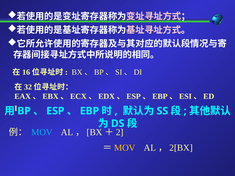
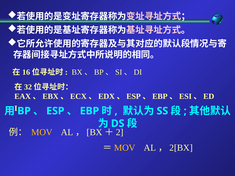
MOV at (42, 132) colour: light blue -> yellow
